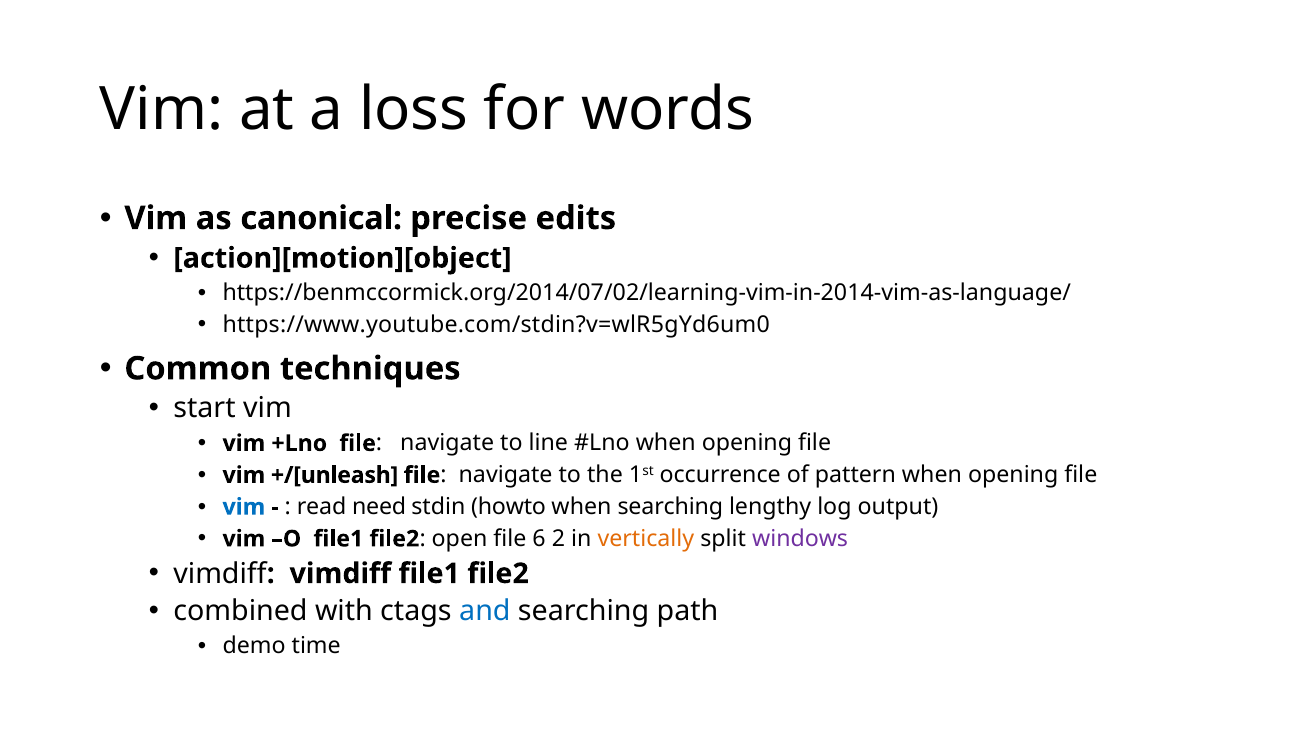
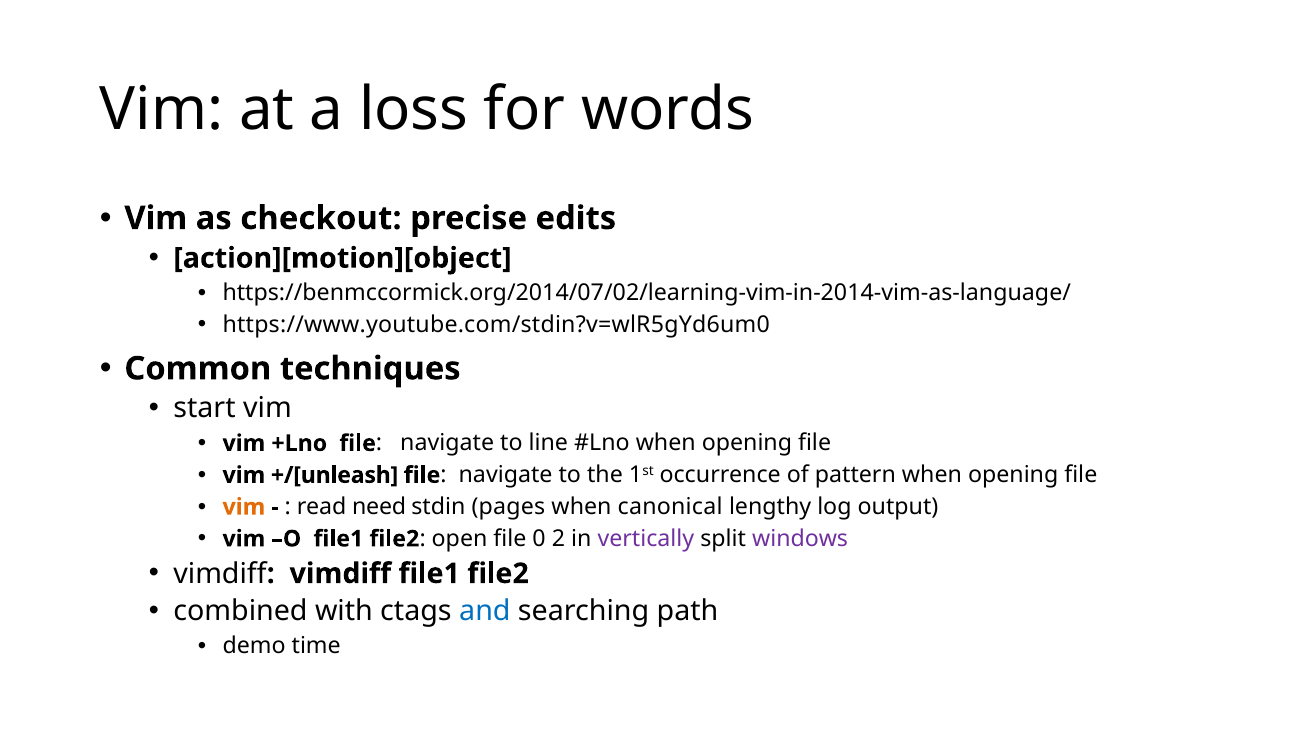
canonical: canonical -> checkout
vim at (244, 507) colour: blue -> orange
howto: howto -> pages
when searching: searching -> canonical
6: 6 -> 0
vertically colour: orange -> purple
